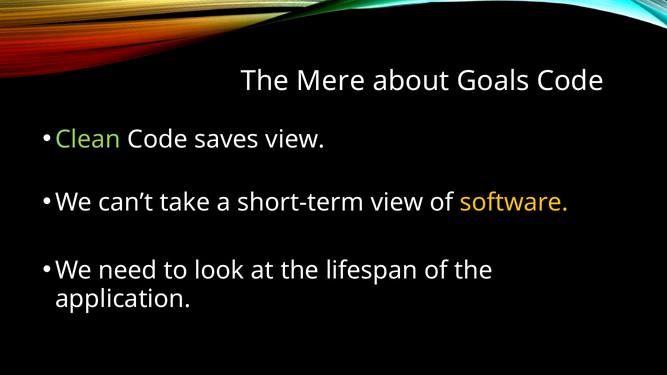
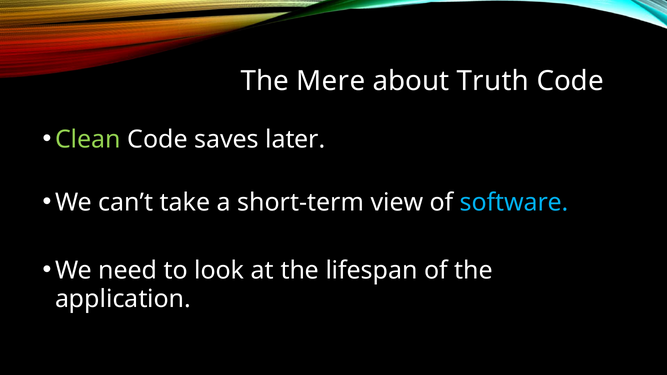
Goals: Goals -> Truth
saves view: view -> later
software colour: yellow -> light blue
